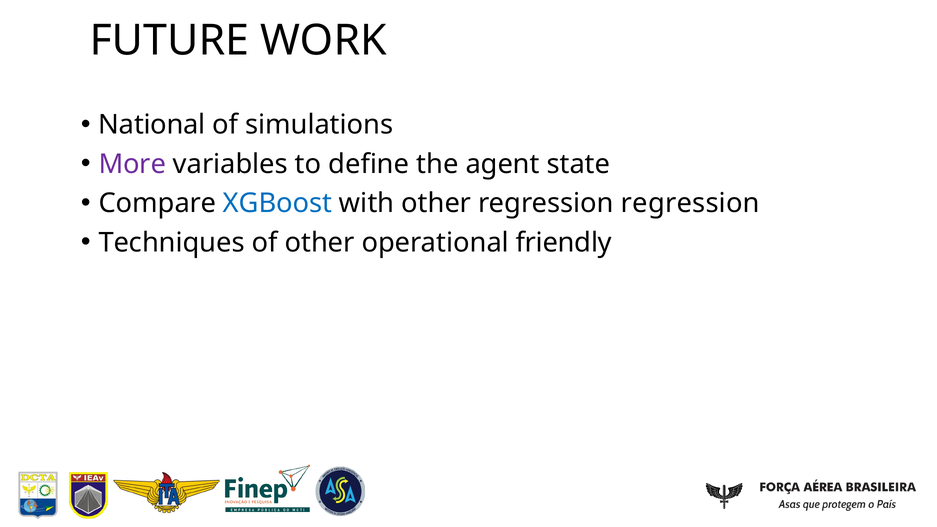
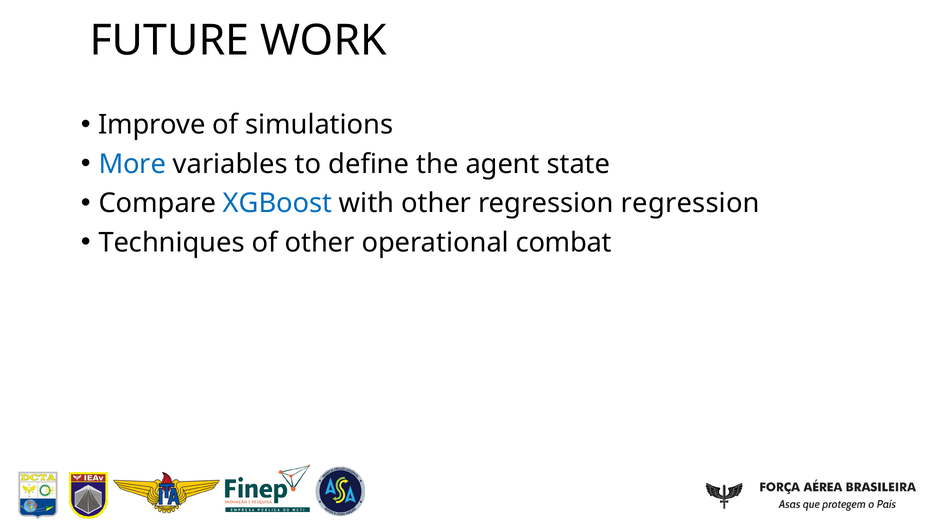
National: National -> Improve
More colour: purple -> blue
friendly: friendly -> combat
